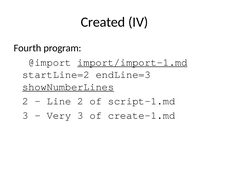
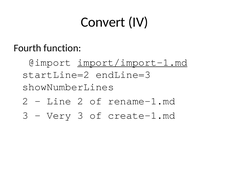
Created: Created -> Convert
program: program -> function
showNumberLines underline: present -> none
script-1.md: script-1.md -> rename-1.md
